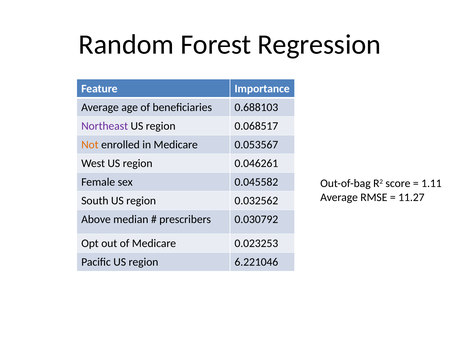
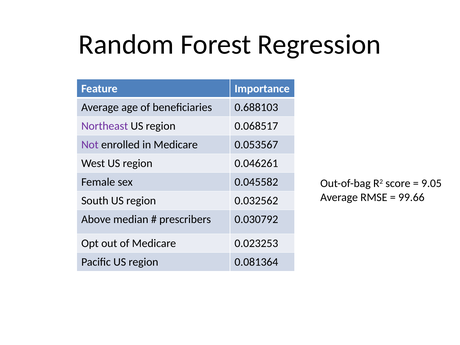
Not colour: orange -> purple
1.11: 1.11 -> 9.05
11.27: 11.27 -> 99.66
6.221046: 6.221046 -> 0.081364
